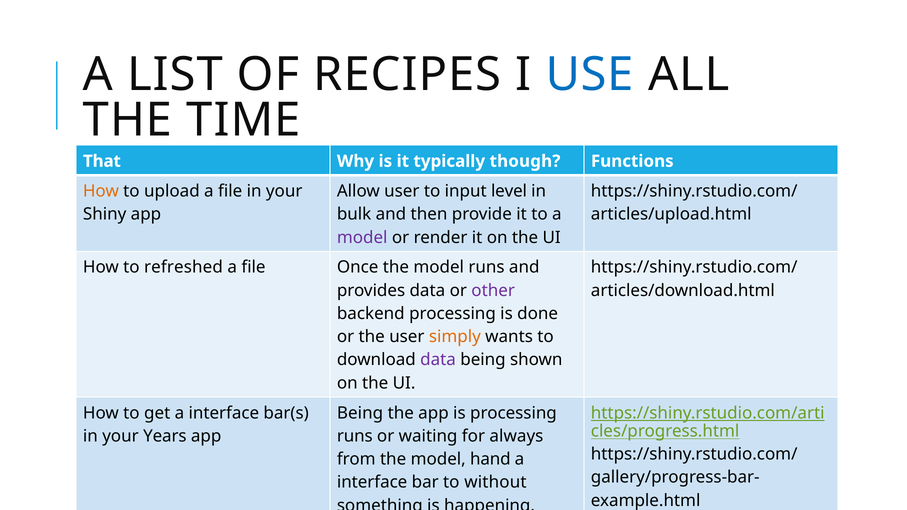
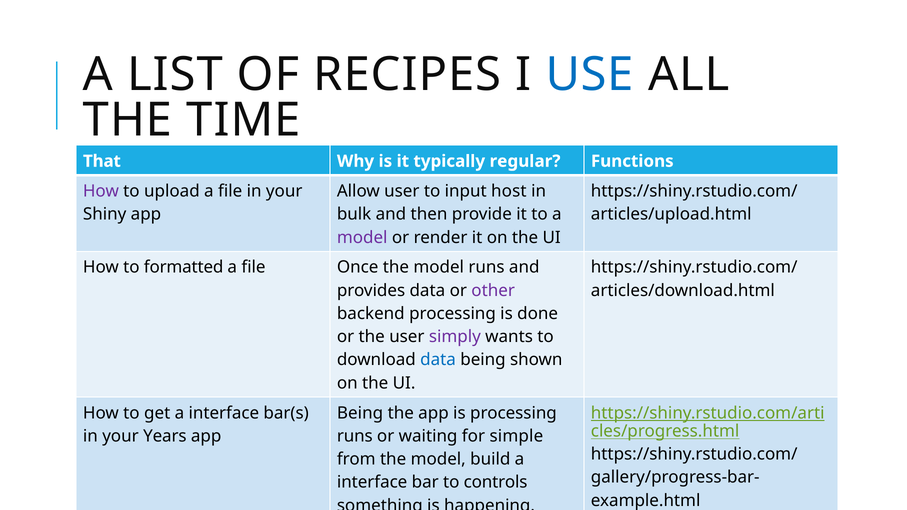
though: though -> regular
How at (101, 191) colour: orange -> purple
level: level -> host
refreshed: refreshed -> formatted
simply colour: orange -> purple
data at (438, 360) colour: purple -> blue
always: always -> simple
hand: hand -> build
without: without -> controls
